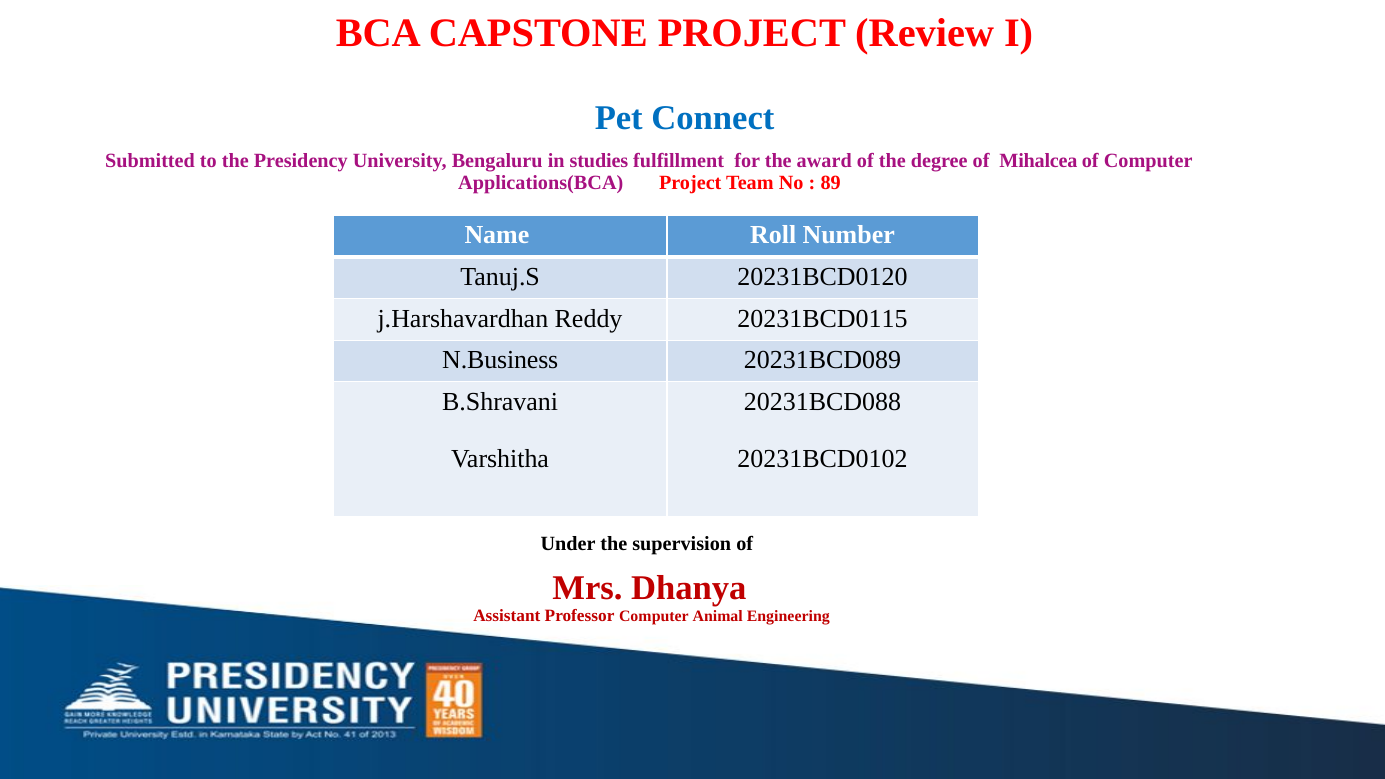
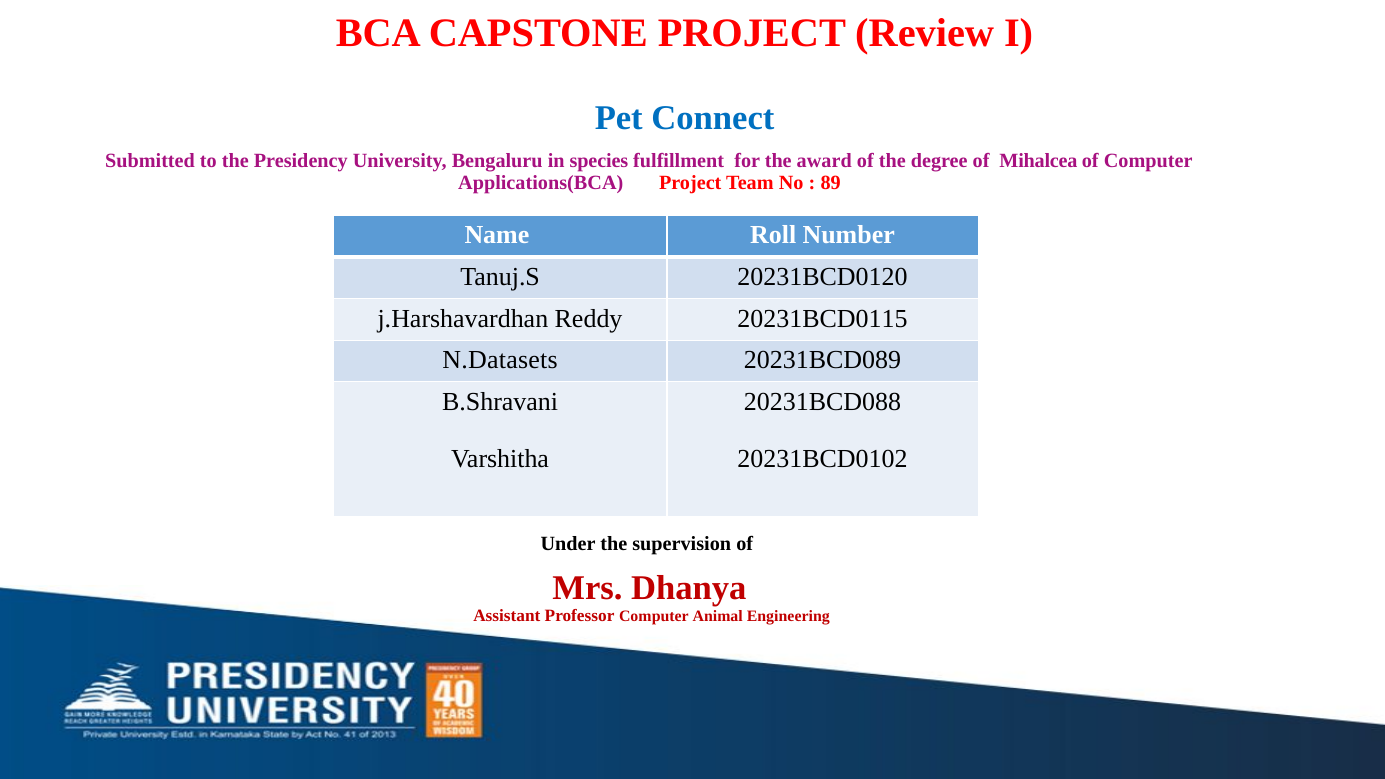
studies: studies -> species
N.Business: N.Business -> N.Datasets
